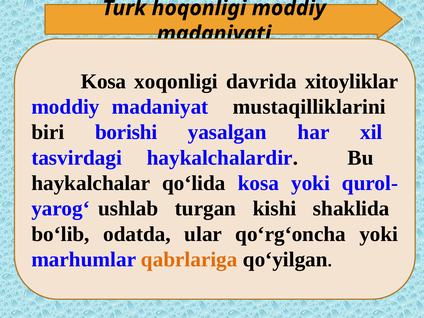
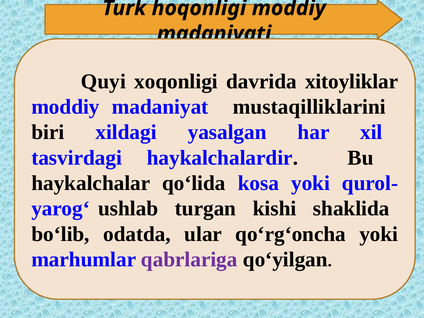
Kosa at (104, 81): Kosa -> Quyi
borishi: borishi -> xildagi
qabrlariga colour: orange -> purple
